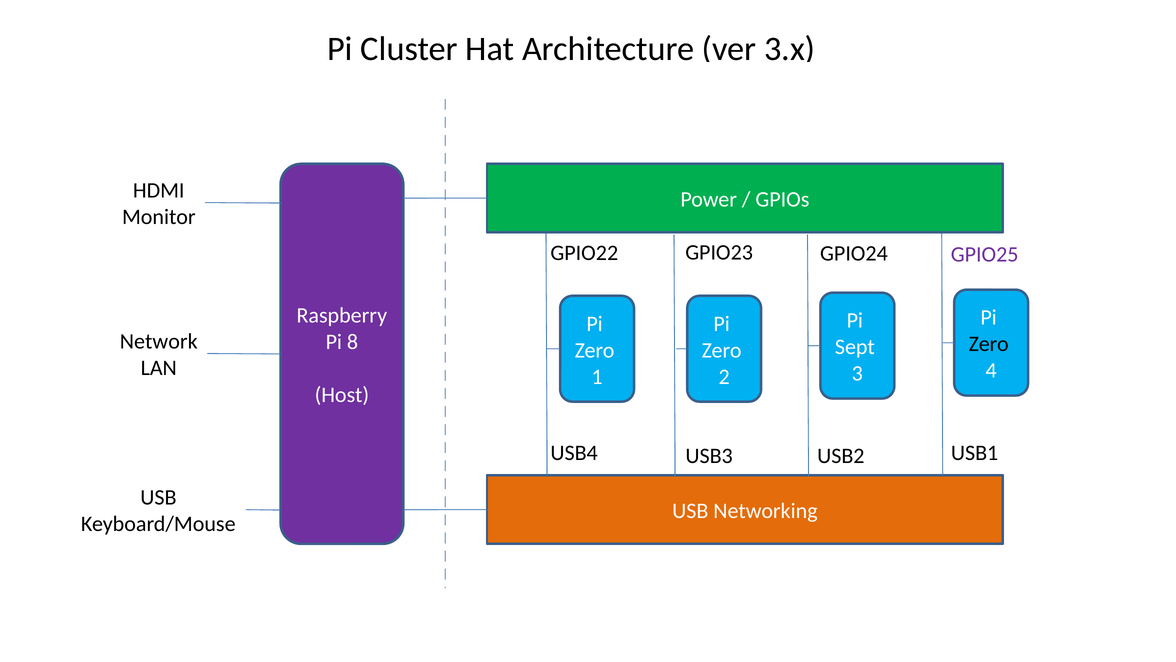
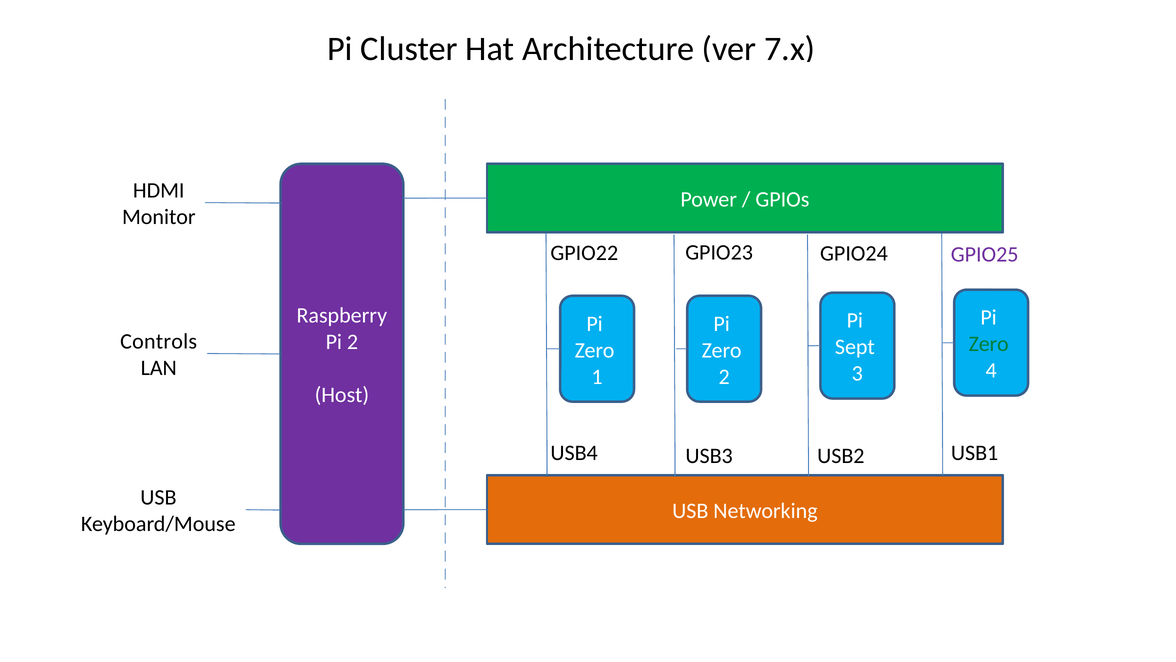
3.x: 3.x -> 7.x
Network: Network -> Controls
Pi 8: 8 -> 2
Zero at (989, 344) colour: black -> green
